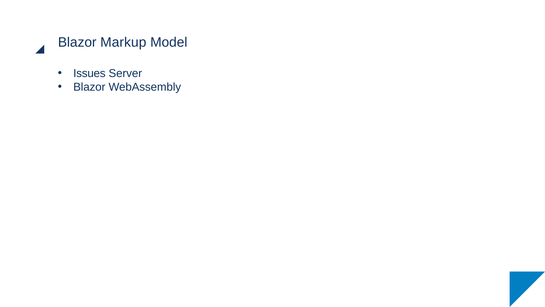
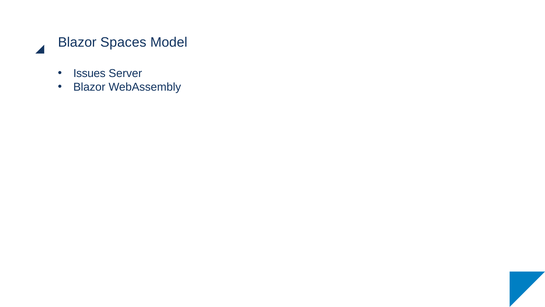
Markup: Markup -> Spaces
